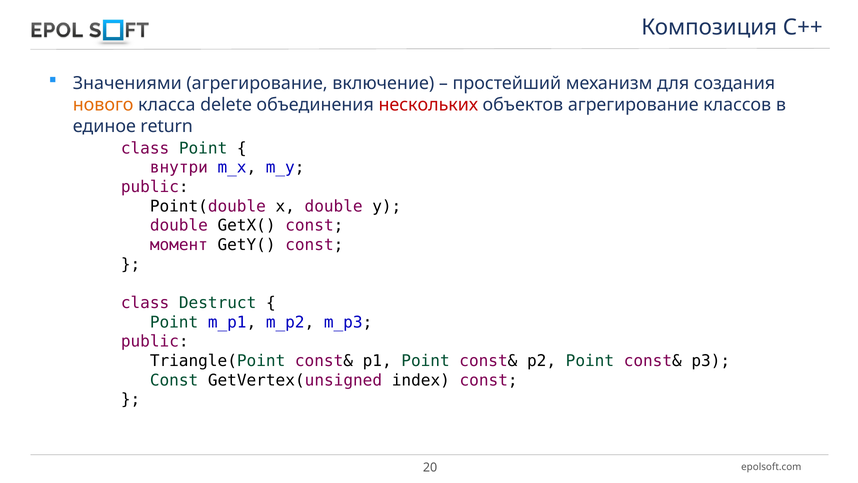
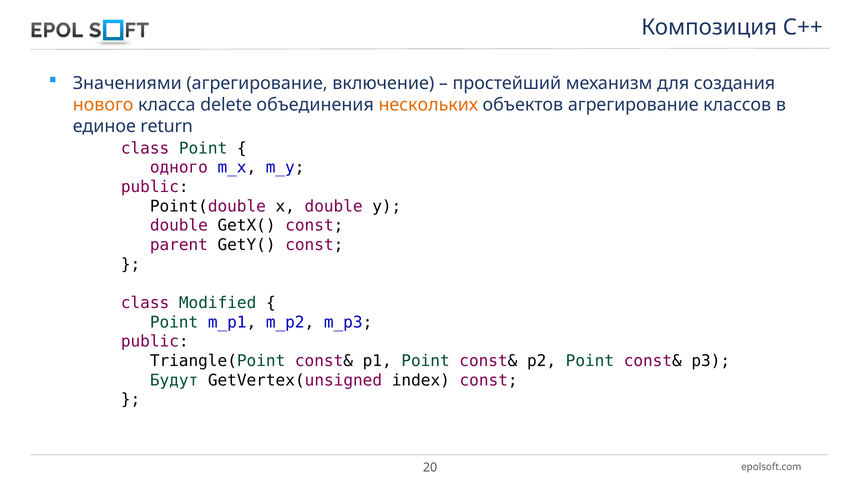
нескольких colour: red -> orange
внутри: внутри -> одного
момент: момент -> parent
Destruct: Destruct -> Modified
Const at (174, 380): Const -> Будут
